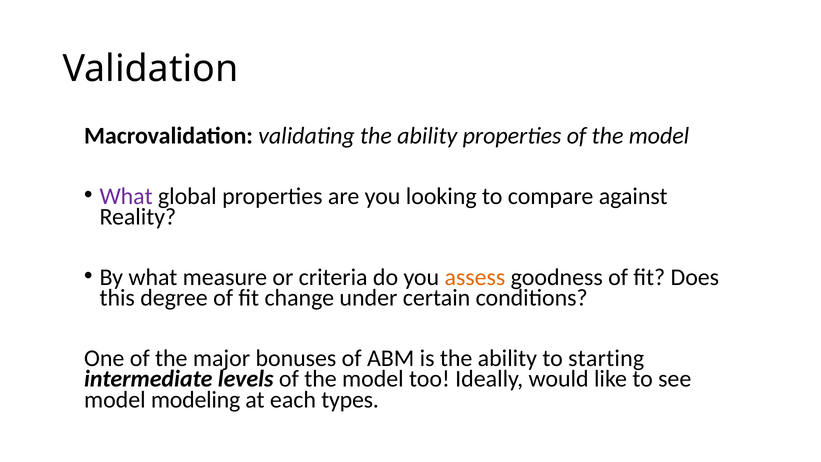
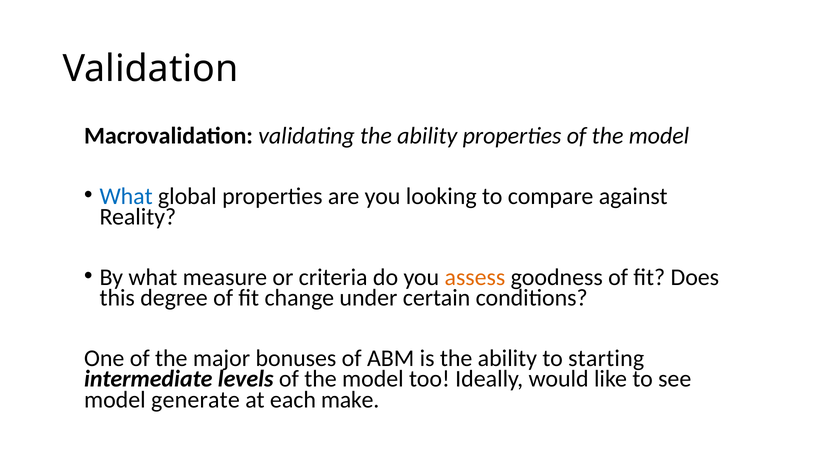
What at (126, 196) colour: purple -> blue
modeling: modeling -> generate
types: types -> make
